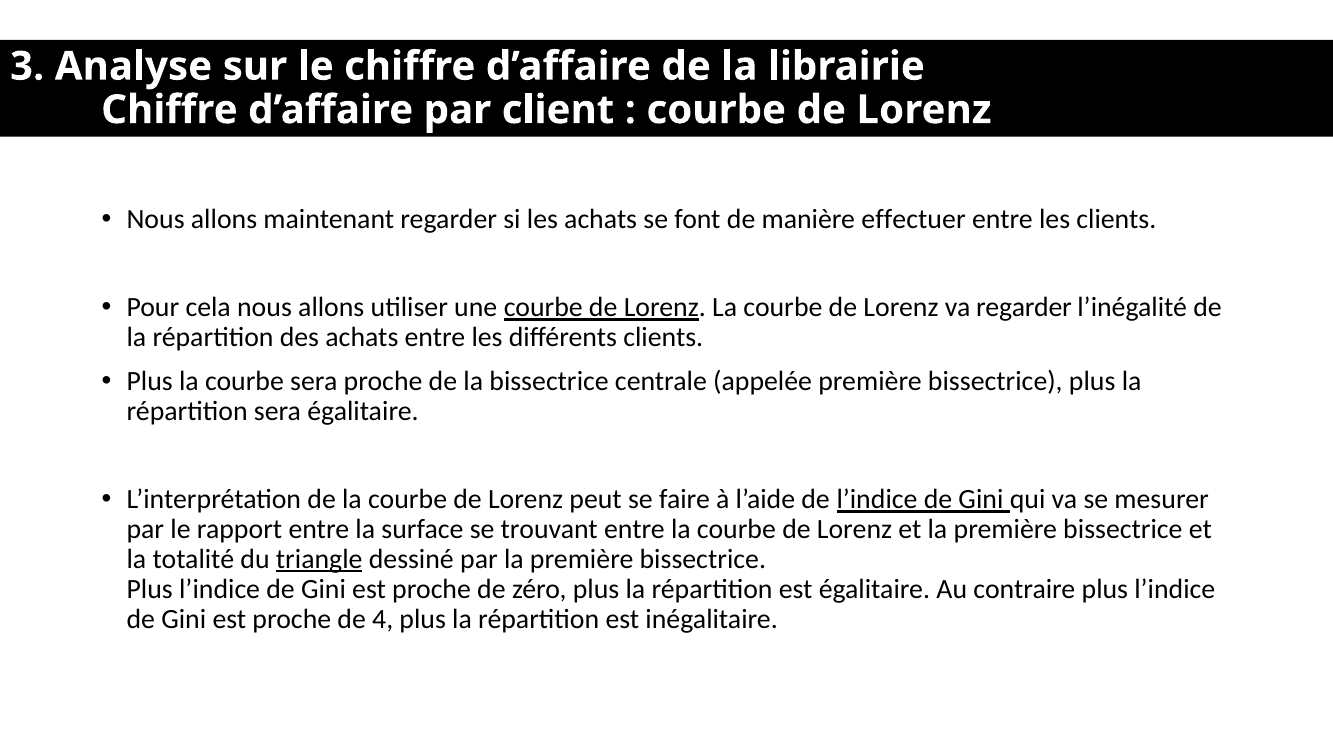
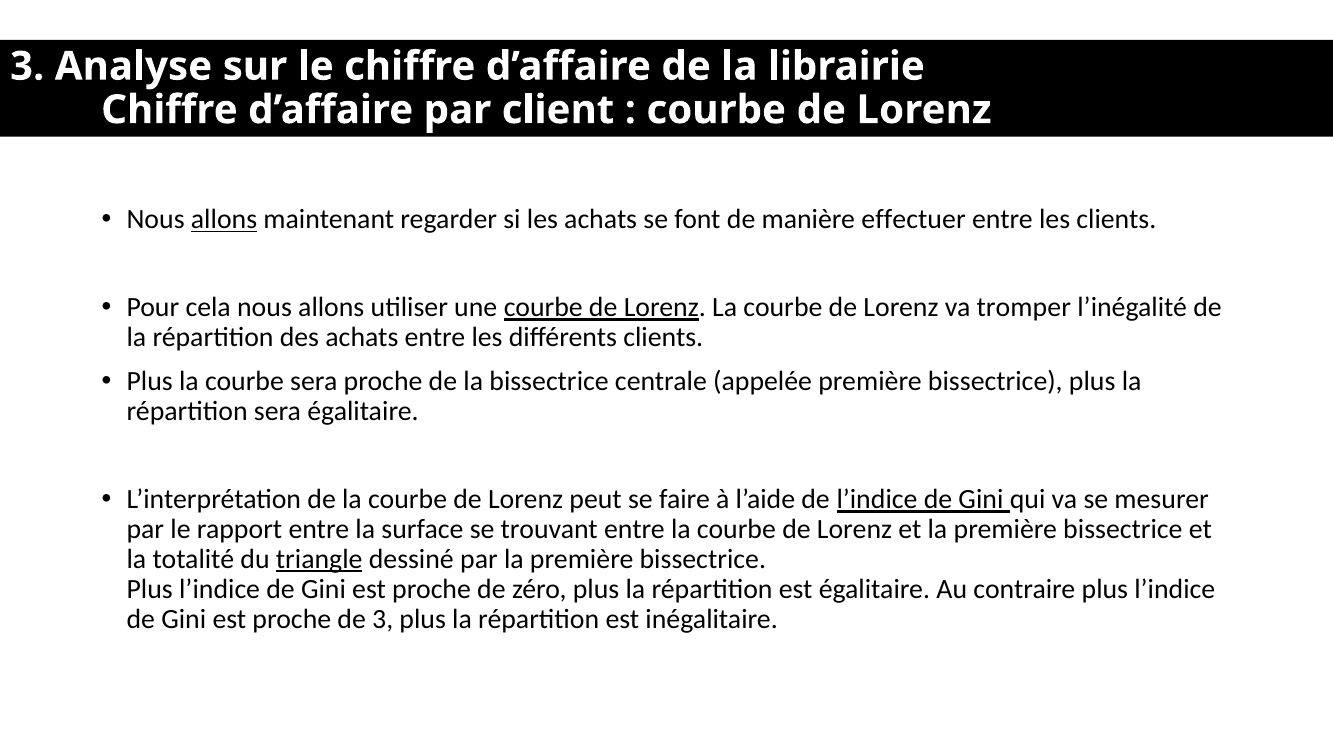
allons at (224, 219) underline: none -> present
va regarder: regarder -> tromper
de 4: 4 -> 3
